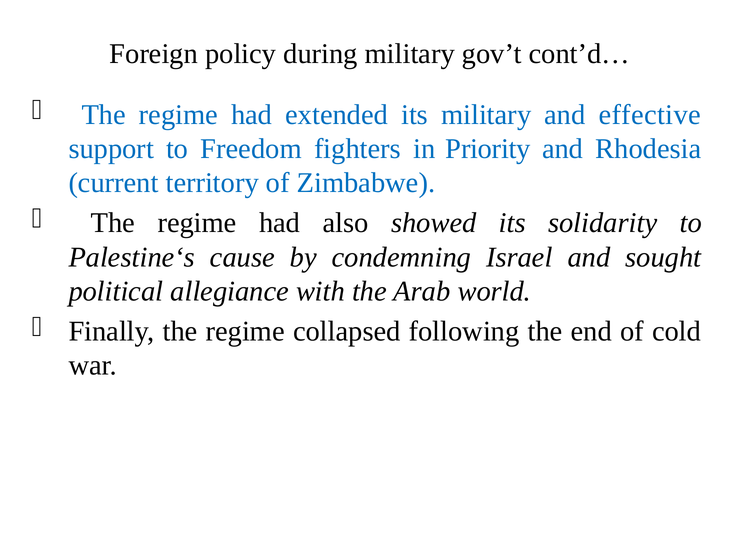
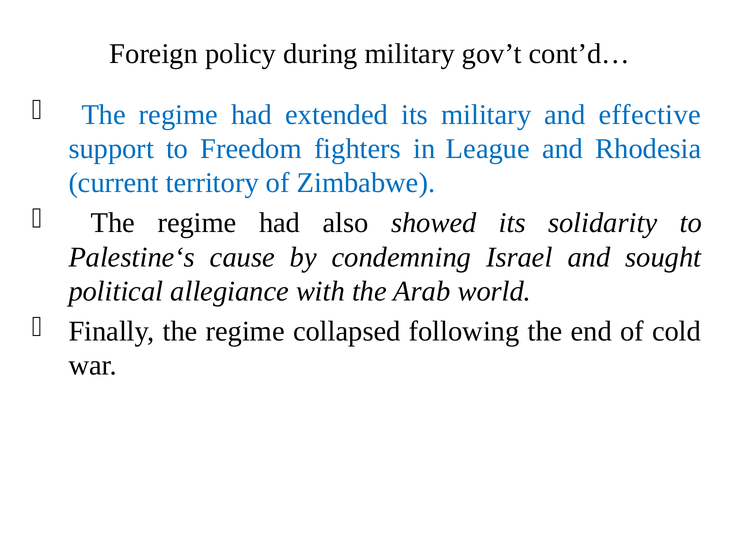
Priority: Priority -> League
